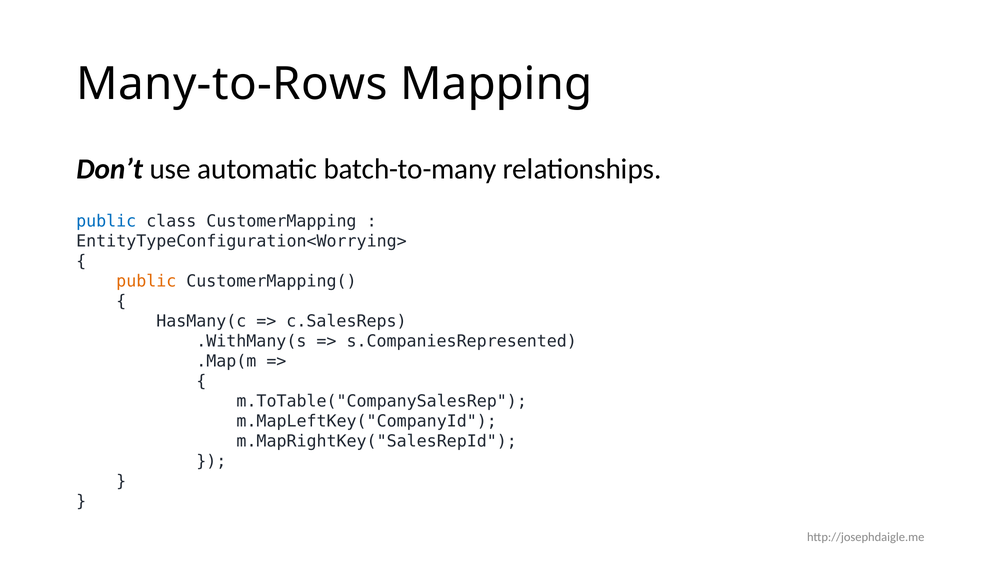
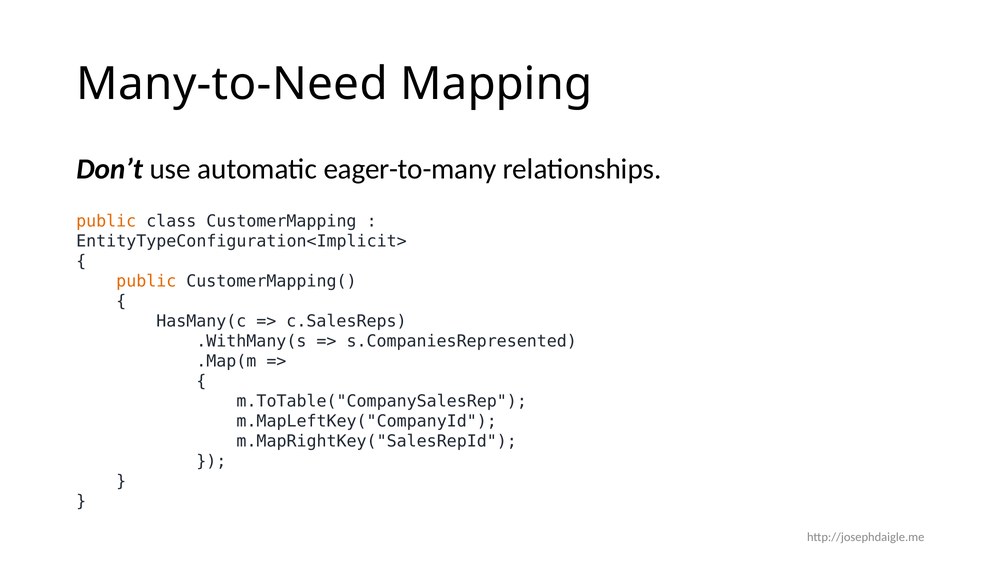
Many-to-Rows: Many-to-Rows -> Many-to-Need
batch-to-many: batch-to-many -> eager-to-many
public at (106, 221) colour: blue -> orange
EntityTypeConfiguration<Worrying>: EntityTypeConfiguration<Worrying> -> EntityTypeConfiguration<Implicit>
